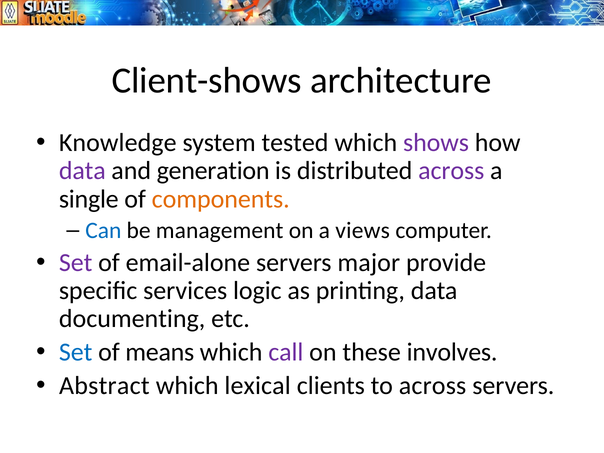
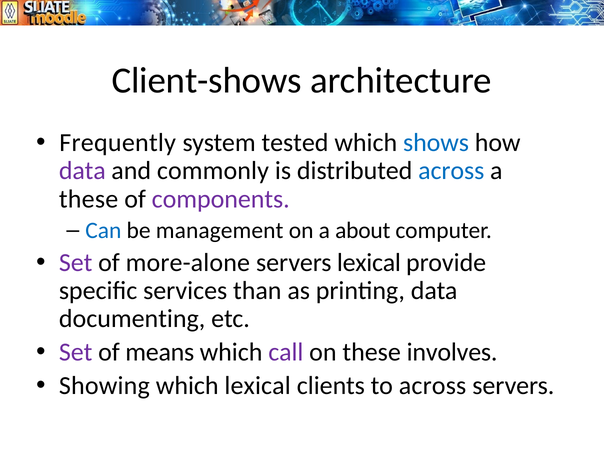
Knowledge: Knowledge -> Frequently
shows colour: purple -> blue
generation: generation -> commonly
across at (451, 171) colour: purple -> blue
single at (89, 199): single -> these
components colour: orange -> purple
views: views -> about
email-alone: email-alone -> more-alone
servers major: major -> lexical
logic: logic -> than
Set at (76, 352) colour: blue -> purple
Abstract: Abstract -> Showing
